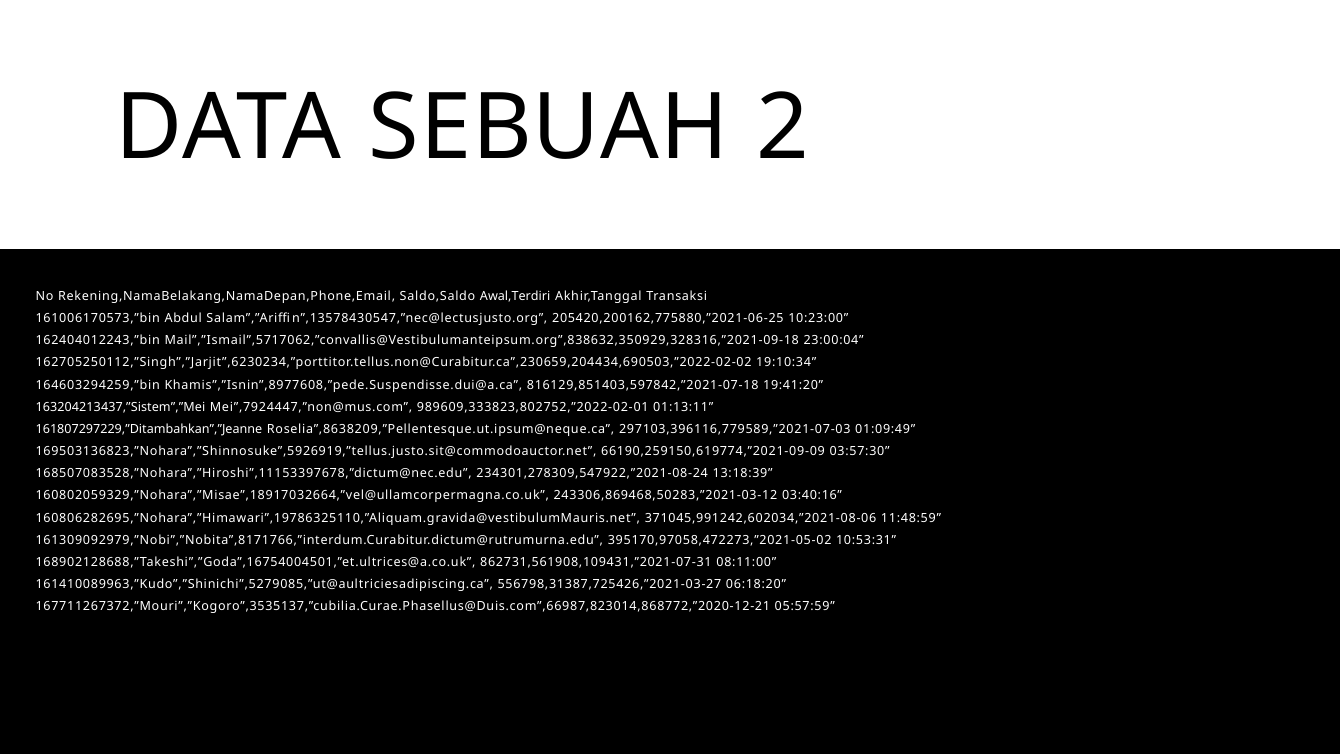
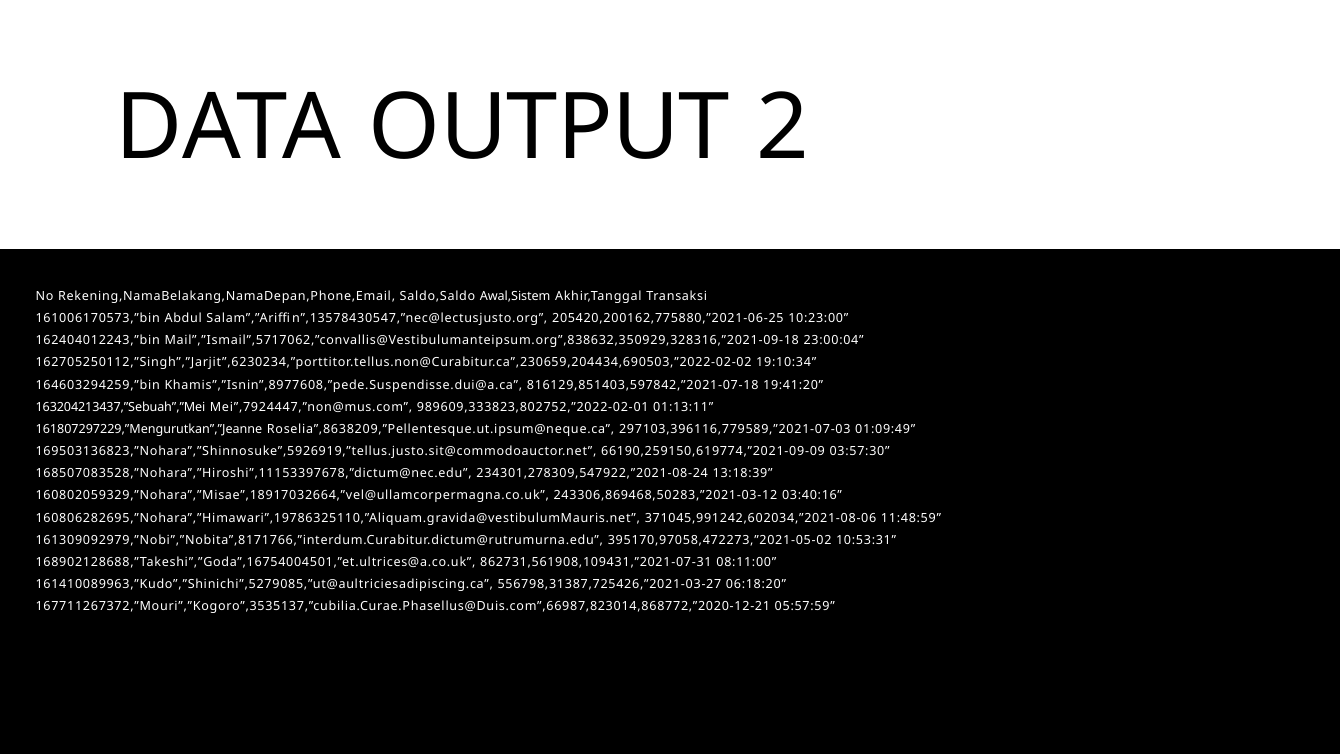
SEBUAH: SEBUAH -> OUTPUT
Awal,Terdiri: Awal,Terdiri -> Awal,Sistem
163204213437,”Sistem”,”Mei: 163204213437,”Sistem”,”Mei -> 163204213437,”Sebuah”,”Mei
161807297229,”Ditambahkan”,”Jeanne: 161807297229,”Ditambahkan”,”Jeanne -> 161807297229,”Mengurutkan”,”Jeanne
